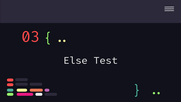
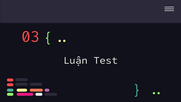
Else: Else -> Luận
